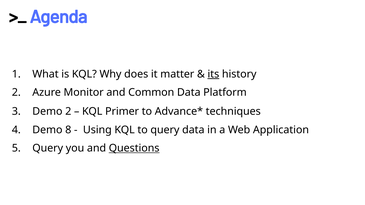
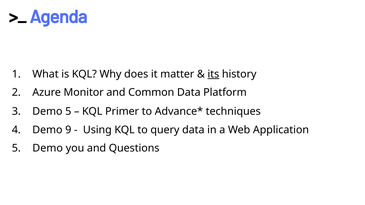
Demo 2: 2 -> 5
8: 8 -> 9
Query at (48, 148): Query -> Demo
Questions underline: present -> none
